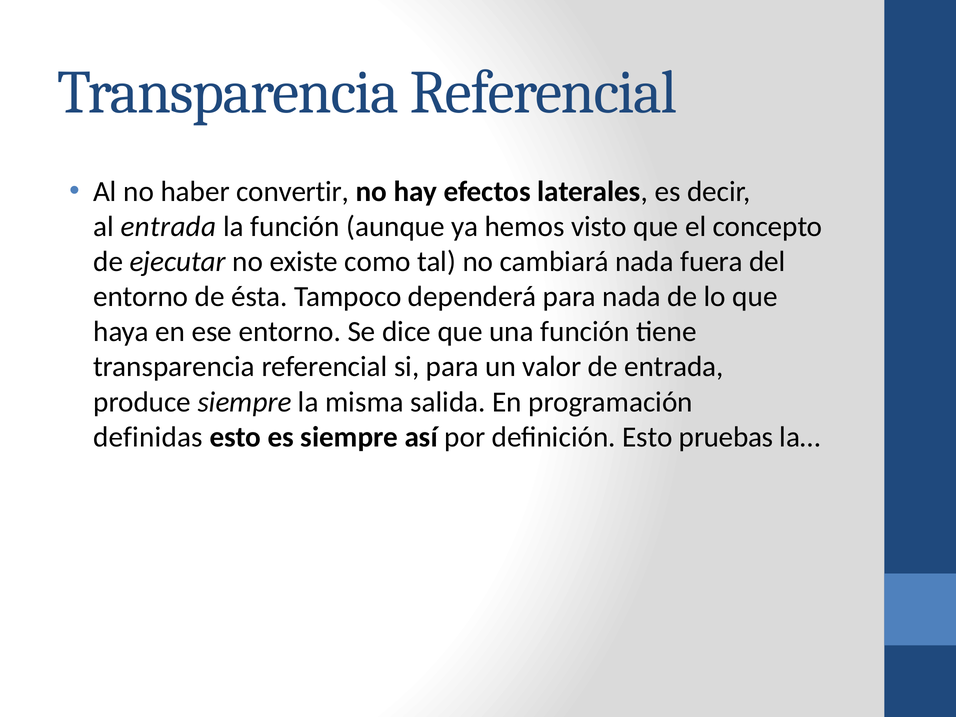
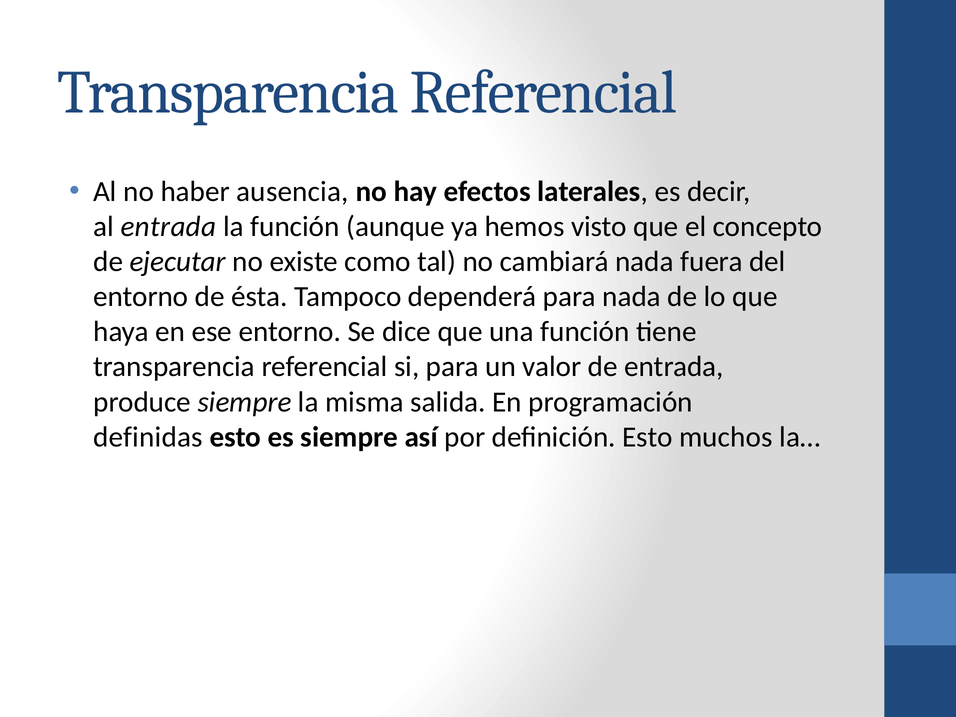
convertir: convertir -> ausencia
pruebas: pruebas -> muchos
